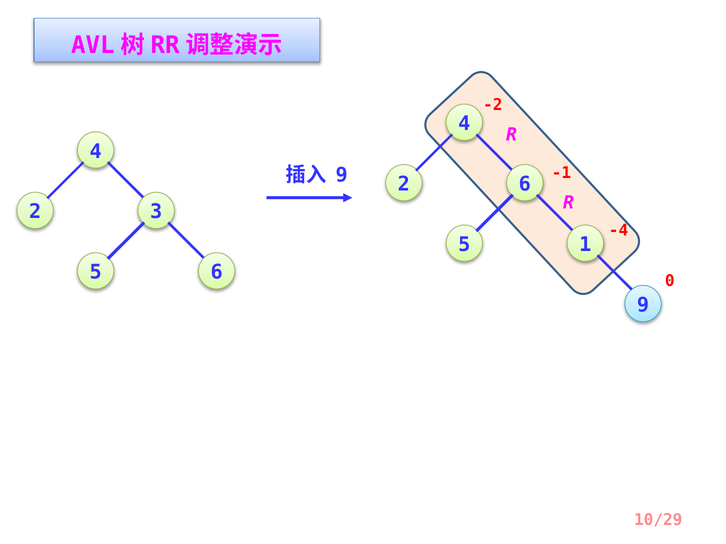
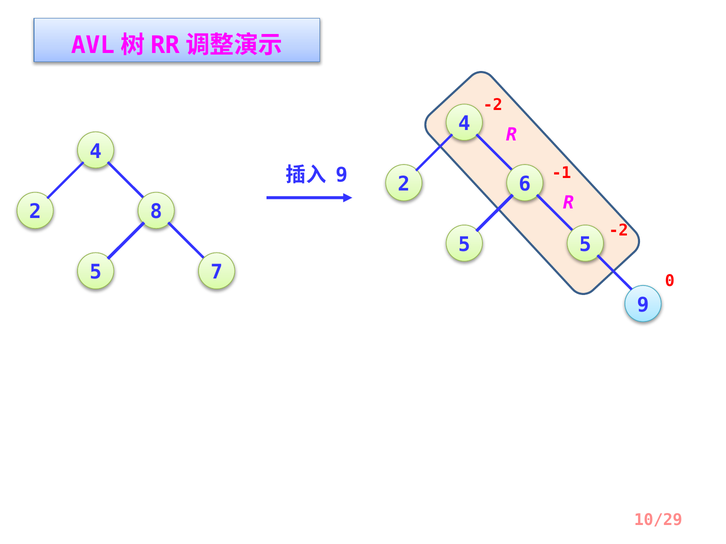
3: 3 -> 8
-4 at (619, 231): -4 -> -2
5 1: 1 -> 5
5 6: 6 -> 7
